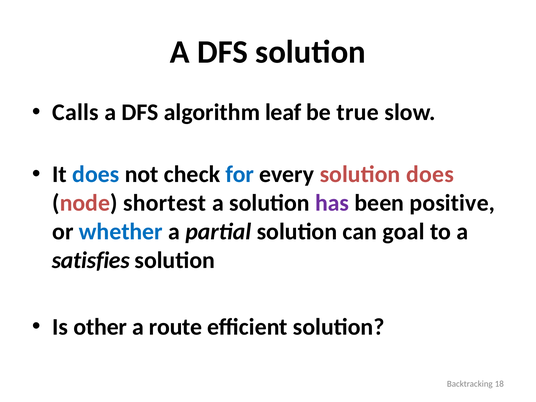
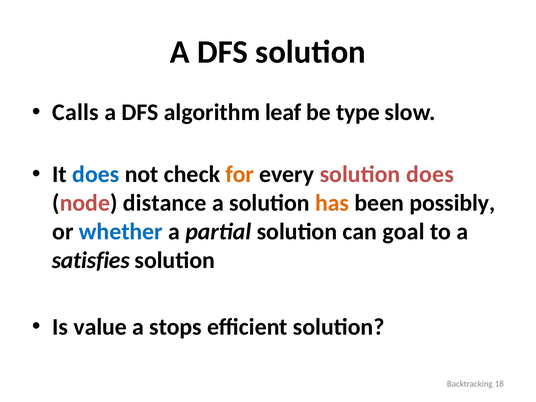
true: true -> type
for colour: blue -> orange
shortest: shortest -> distance
has colour: purple -> orange
positive: positive -> possibly
other: other -> value
route: route -> stops
